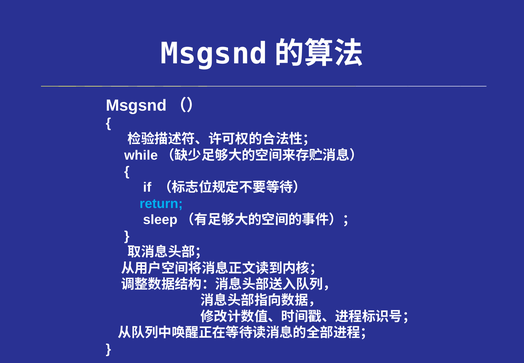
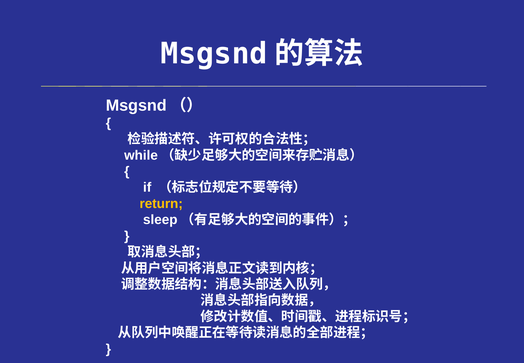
return colour: light blue -> yellow
